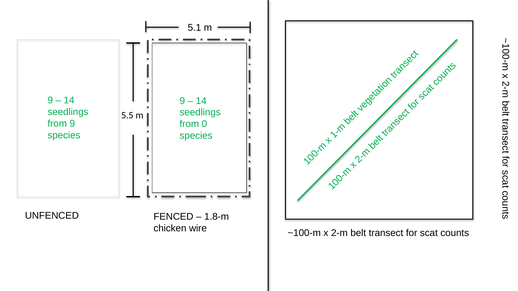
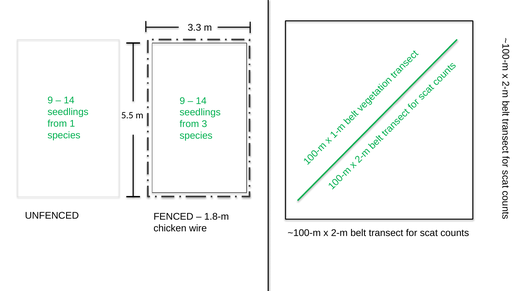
5.1: 5.1 -> 3.3
from 9: 9 -> 1
from 0: 0 -> 3
